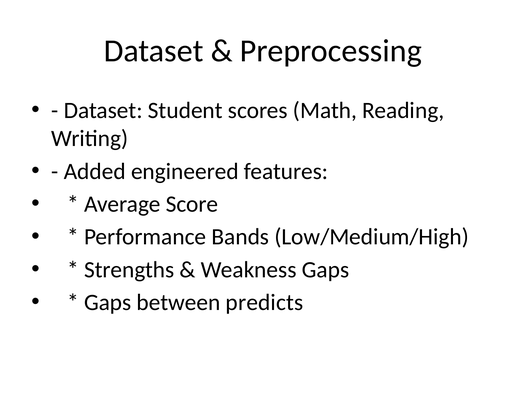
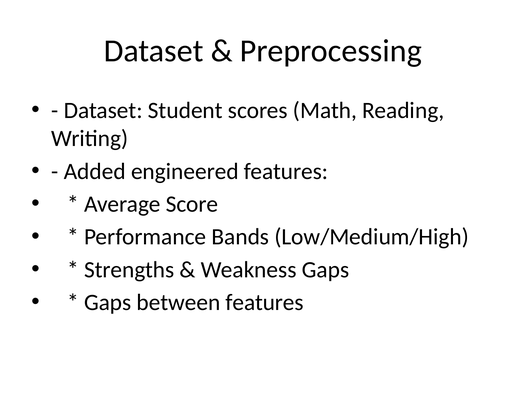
between predicts: predicts -> features
